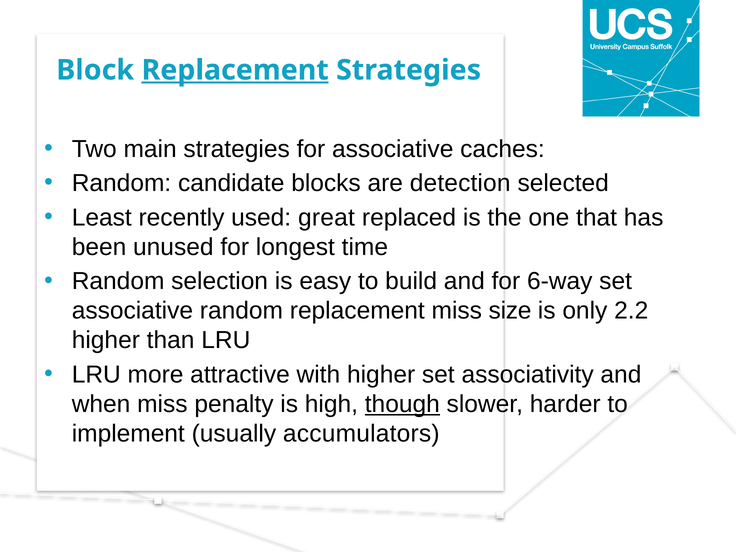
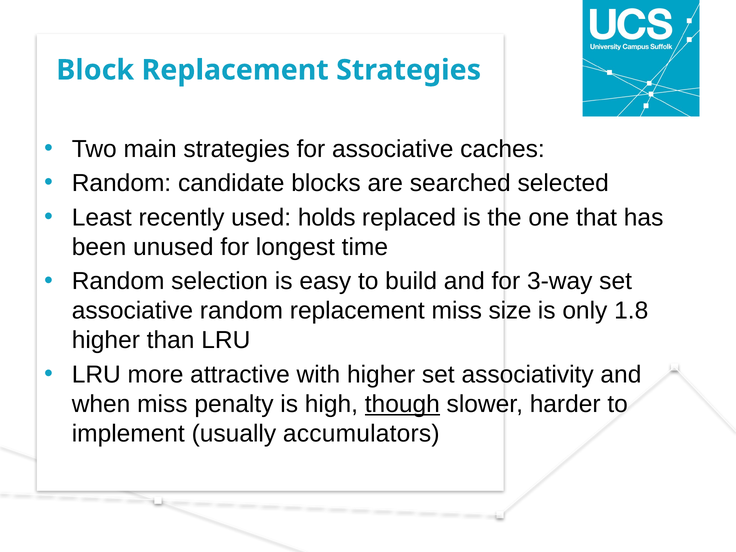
Replacement at (235, 70) underline: present -> none
detection: detection -> searched
great: great -> holds
6-way: 6-way -> 3-way
2.2: 2.2 -> 1.8
